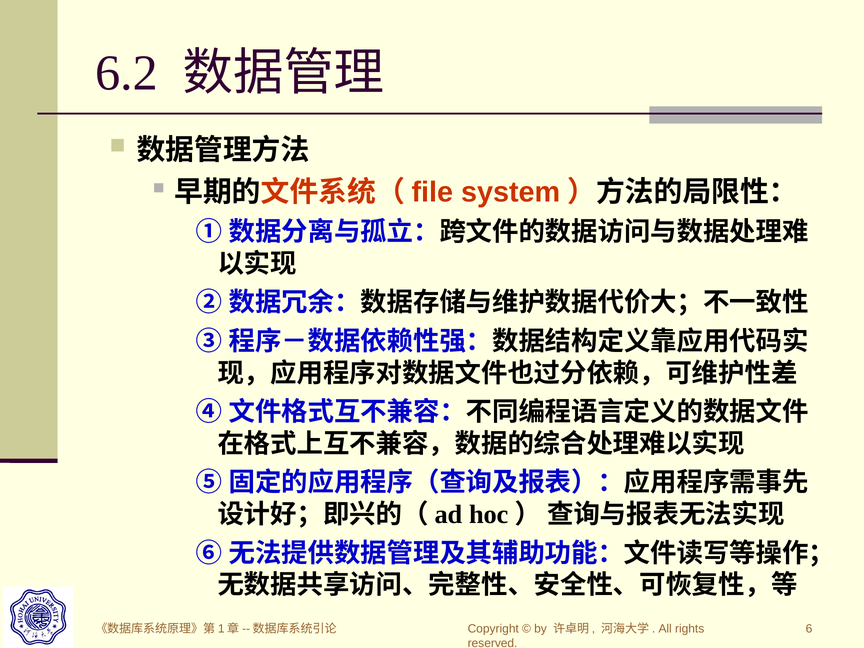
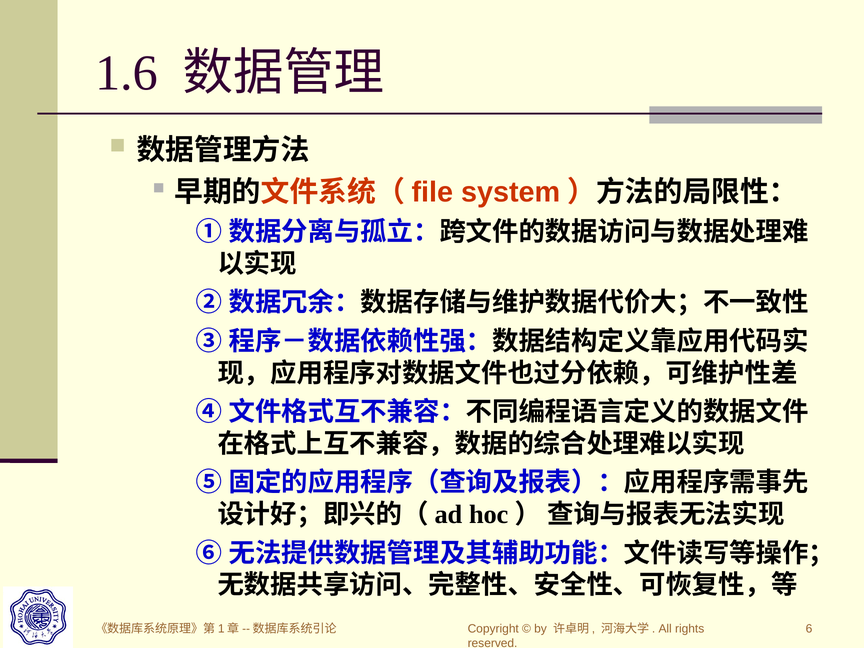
6.2: 6.2 -> 1.6
